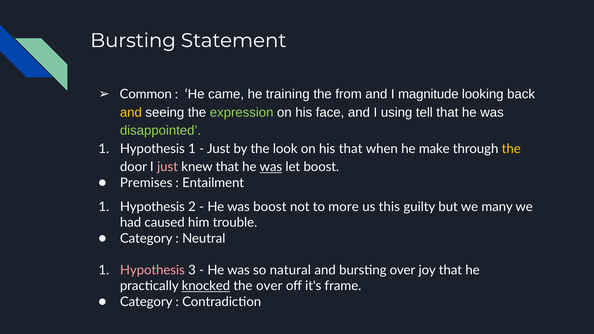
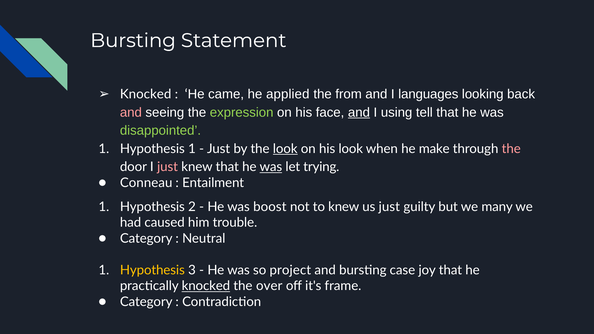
Common at (146, 94): Common -> Knocked
training: training -> applied
magnitude: magnitude -> languages
and at (131, 112) colour: yellow -> pink
and at (359, 112) underline: none -> present
look at (285, 149) underline: none -> present
his that: that -> look
the at (511, 149) colour: yellow -> pink
let boost: boost -> trying
Premises: Premises -> Conneau
to more: more -> knew
us this: this -> just
Hypothesis at (152, 270) colour: pink -> yellow
natural: natural -> project
bursting over: over -> case
